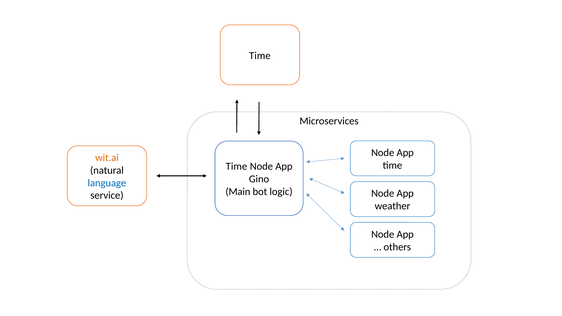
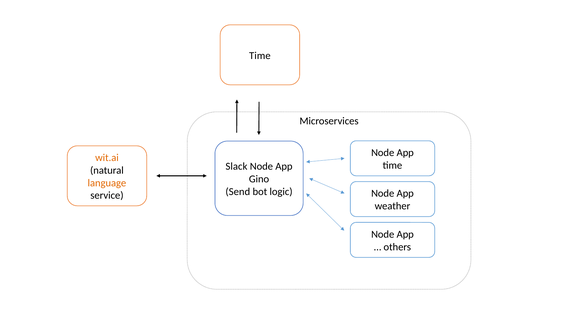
Time at (236, 166): Time -> Slack
language colour: blue -> orange
Main: Main -> Send
